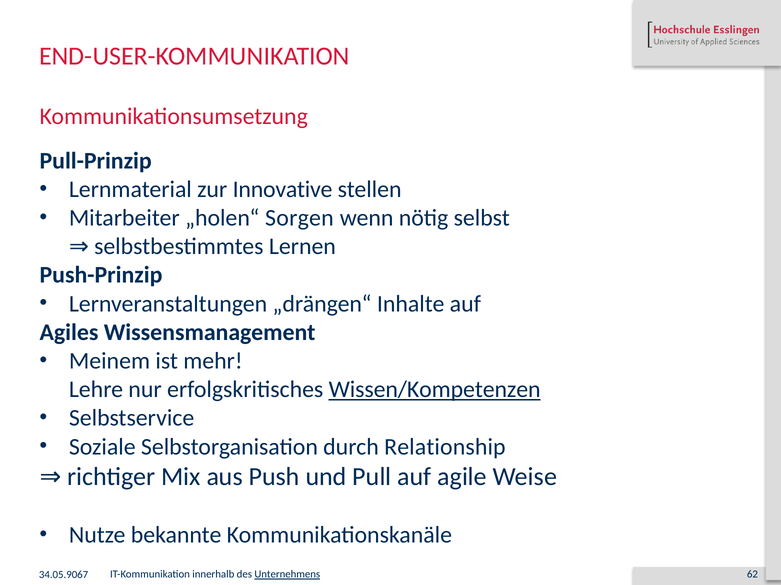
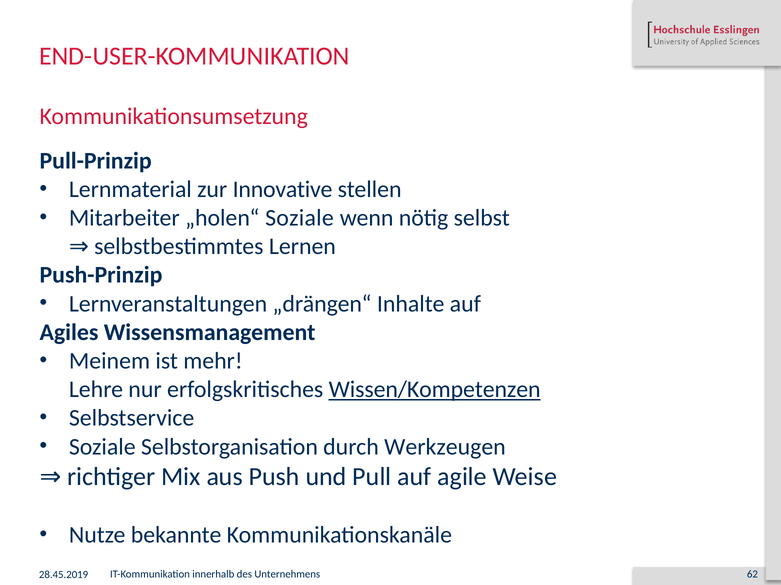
„holen“ Sorgen: Sorgen -> Soziale
Relationship: Relationship -> Werkzeugen
34.05.9067: 34.05.9067 -> 28.45.2019
Unternehmens underline: present -> none
